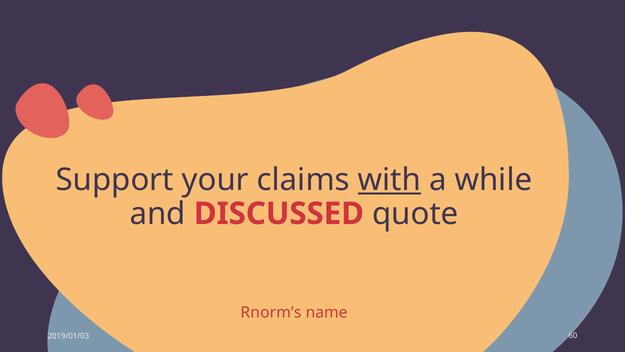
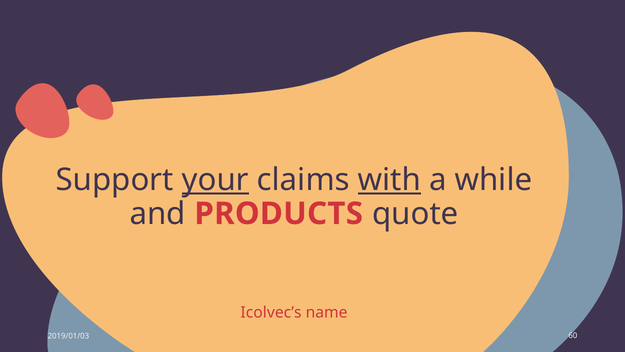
your underline: none -> present
DISCUSSED: DISCUSSED -> PRODUCTS
Rnorm’s: Rnorm’s -> Icolvec’s
